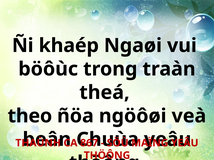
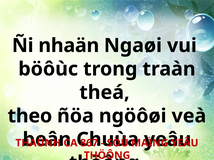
khaép: khaép -> nhaän
